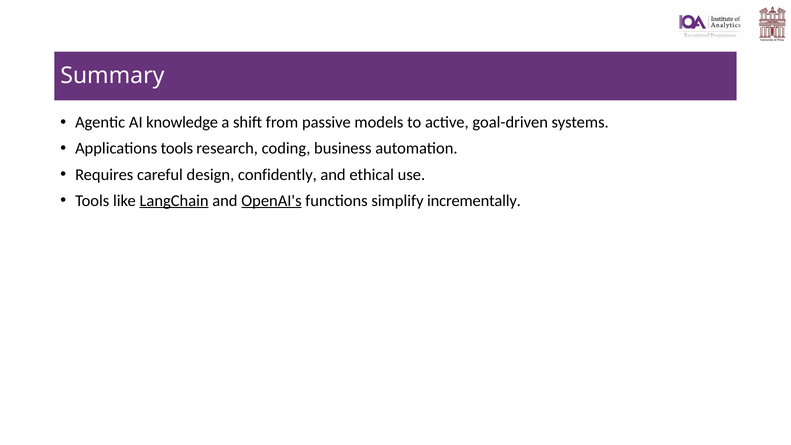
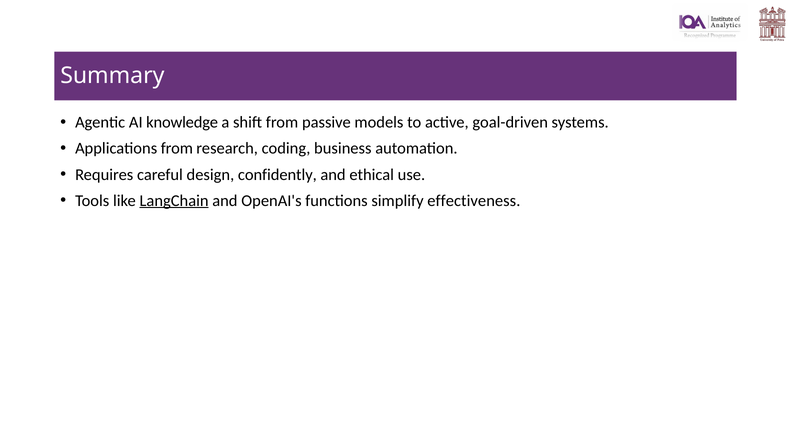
Applications tools: tools -> from
OpenAI's underline: present -> none
incrementally: incrementally -> effectiveness
